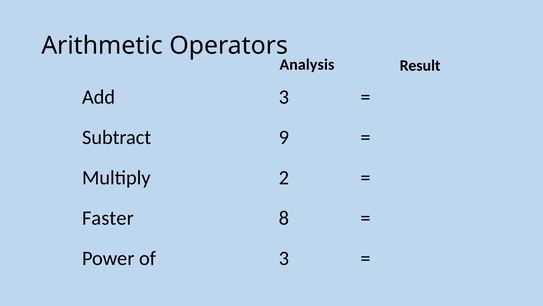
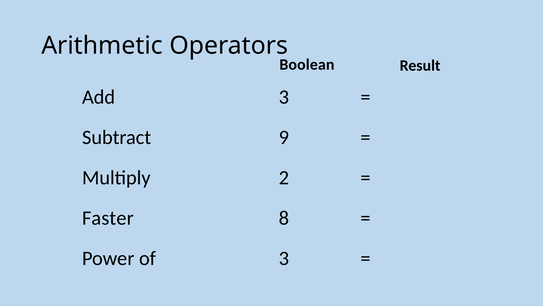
Analysis: Analysis -> Boolean
